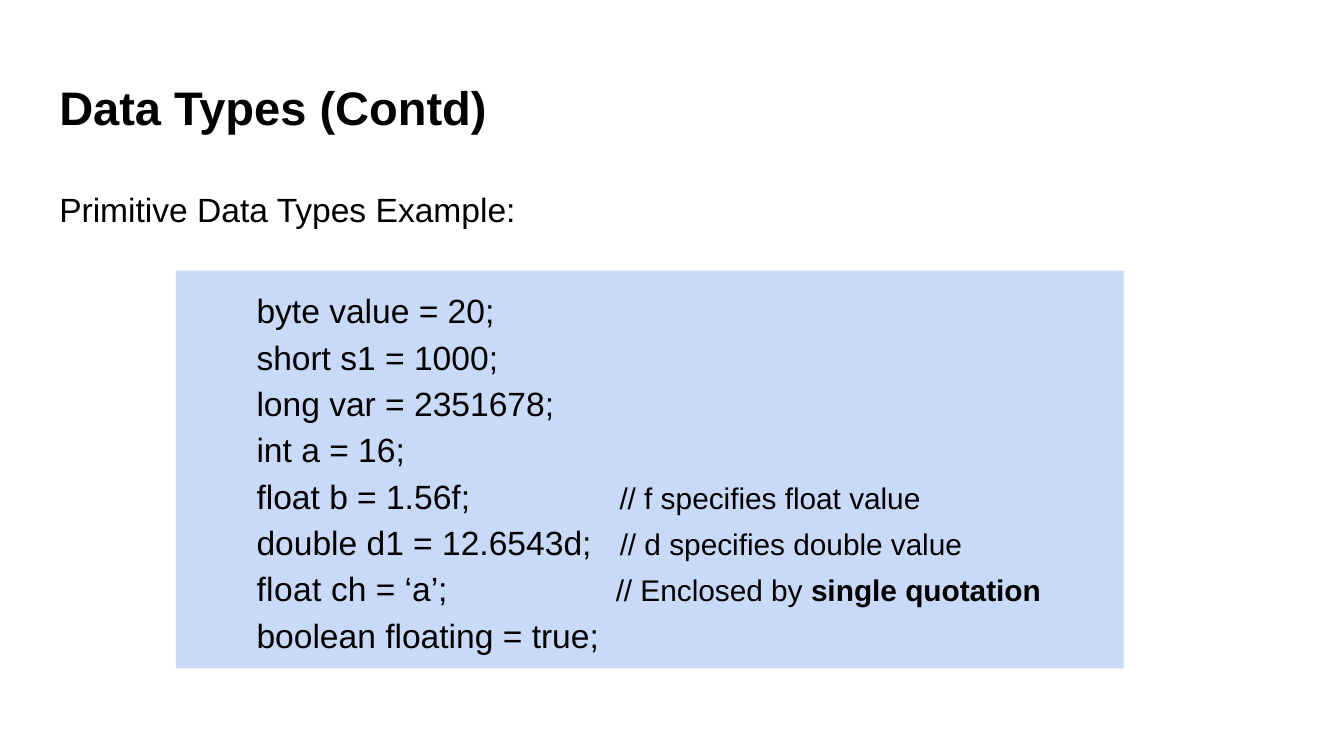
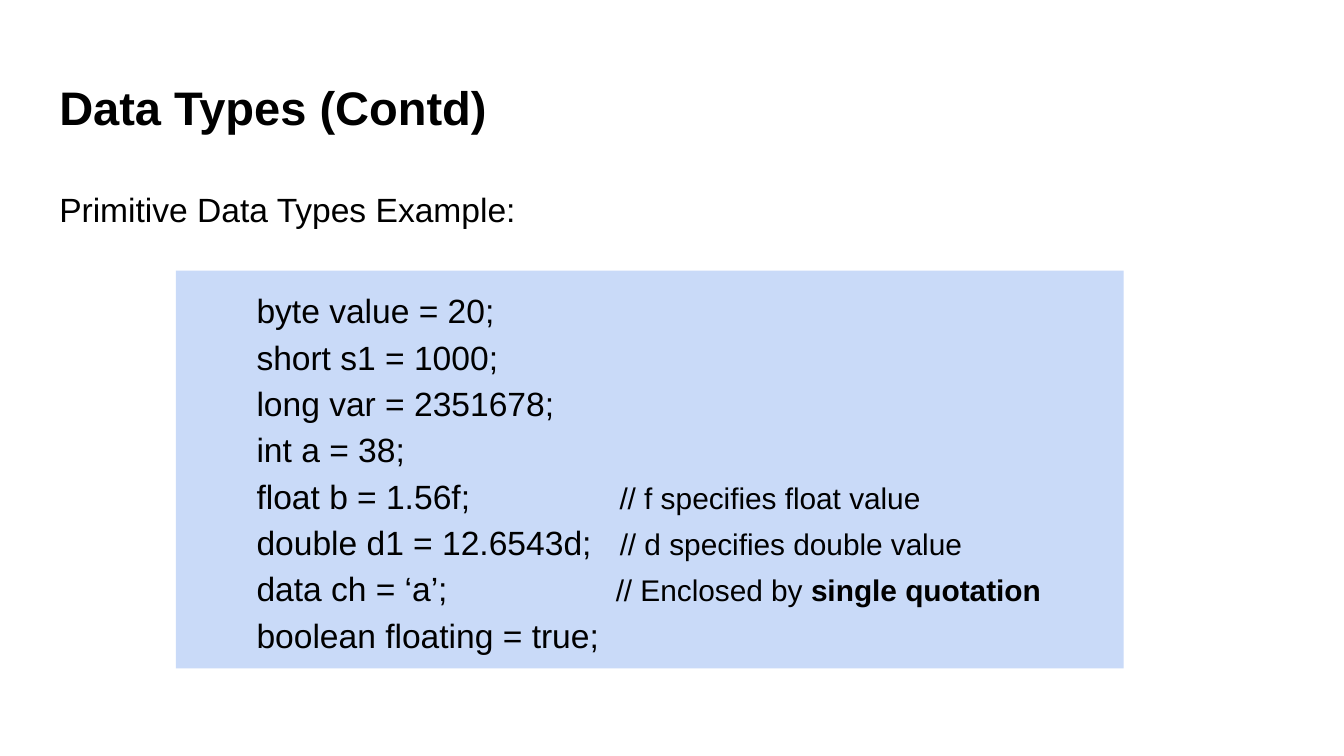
16: 16 -> 38
float at (289, 591): float -> data
